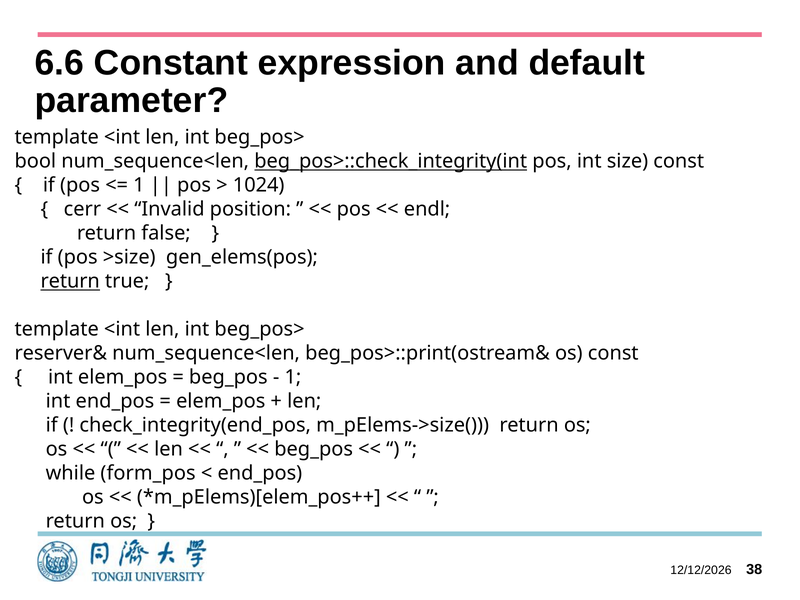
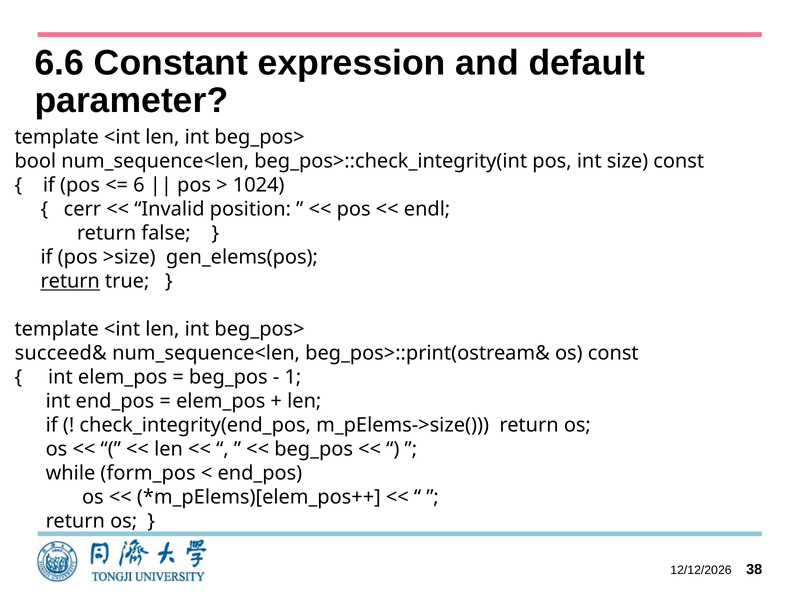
beg_pos>::check_integrity(int underline: present -> none
1 at (139, 185): 1 -> 6
reserver&: reserver& -> succeed&
